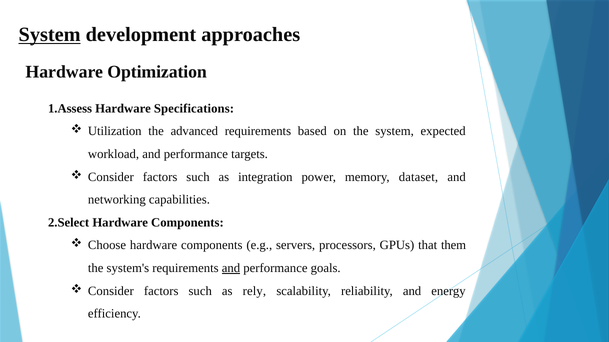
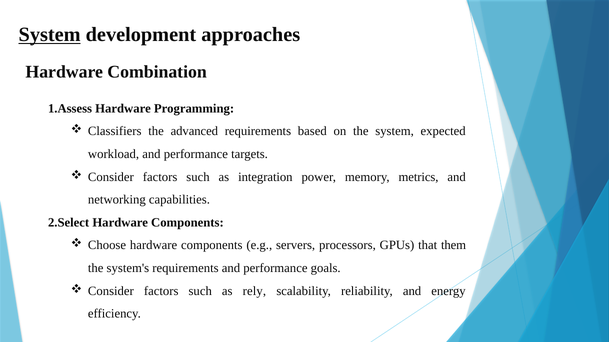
Optimization: Optimization -> Combination
Specifications: Specifications -> Programming
Utilization: Utilization -> Classifiers
dataset: dataset -> metrics
and at (231, 269) underline: present -> none
